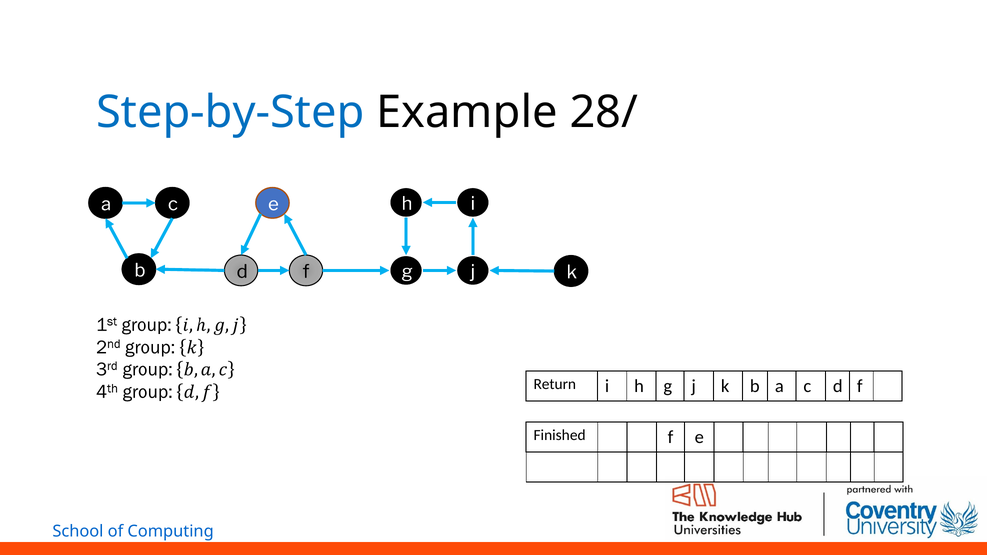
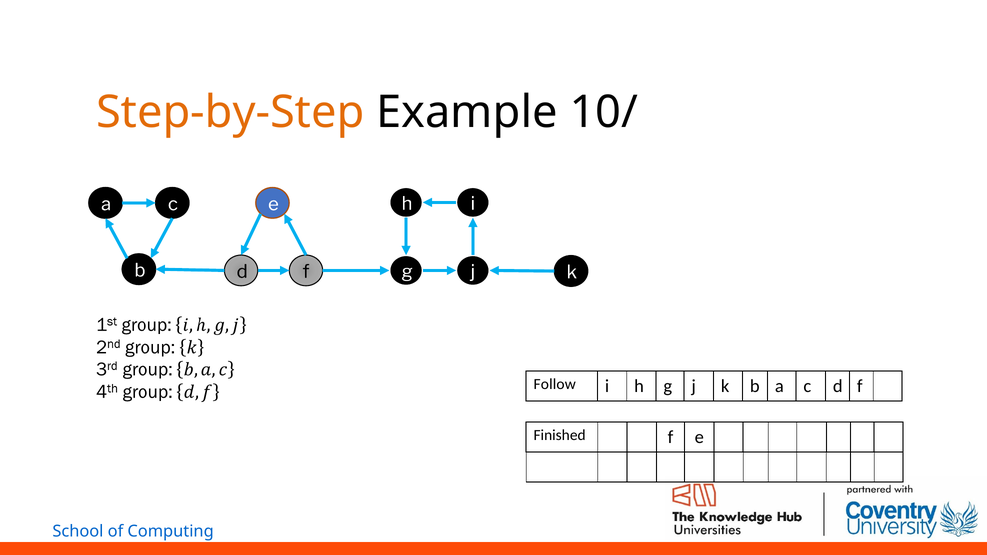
Step-by-Step colour: blue -> orange
28/: 28/ -> 10/
Return: Return -> Follow
